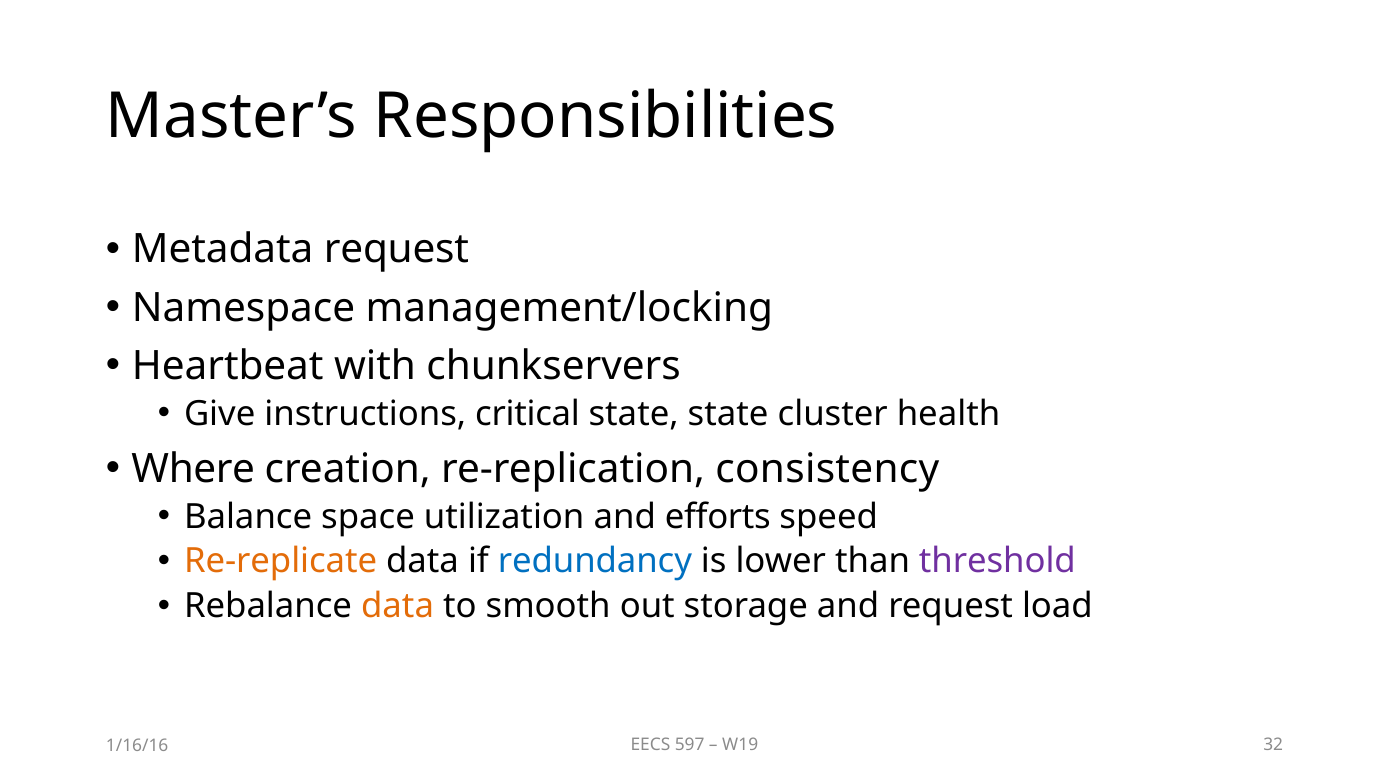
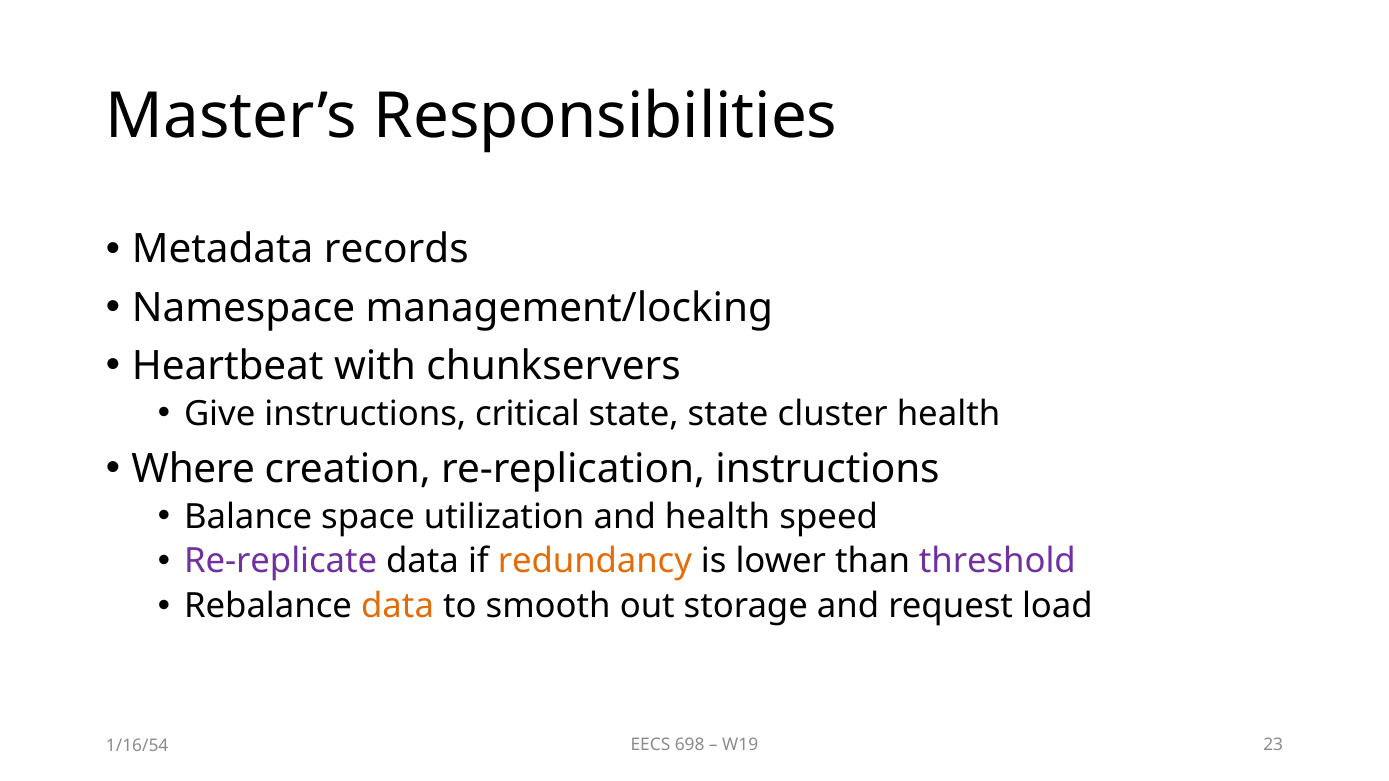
Metadata request: request -> records
re-replication consistency: consistency -> instructions
and efforts: efforts -> health
Re-replicate colour: orange -> purple
redundancy colour: blue -> orange
597: 597 -> 698
32: 32 -> 23
1/16/16: 1/16/16 -> 1/16/54
